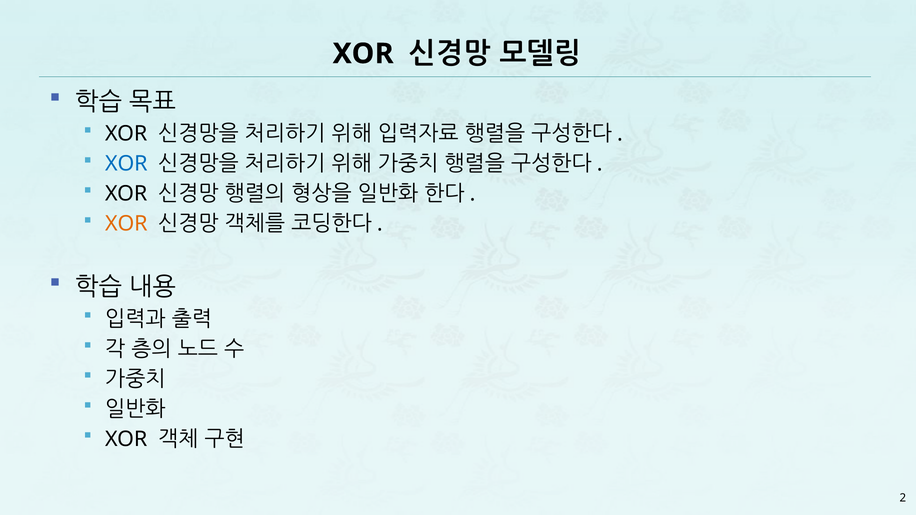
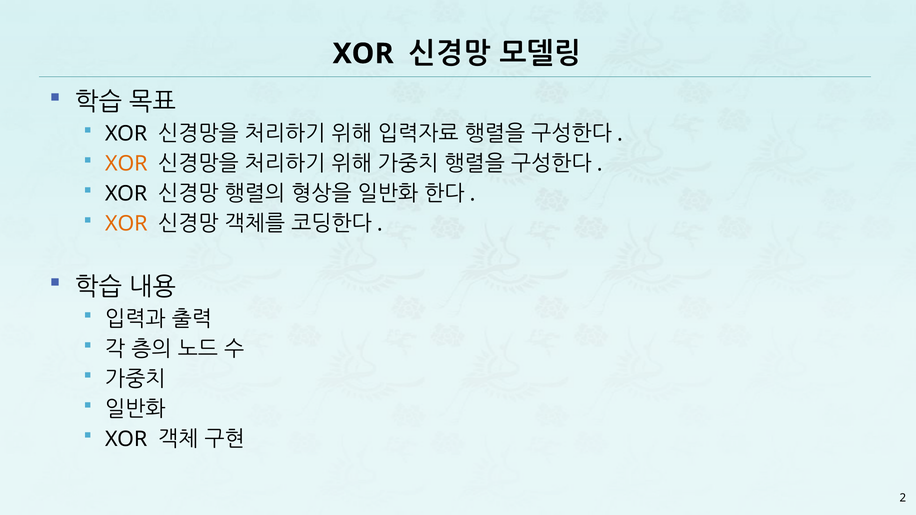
XOR at (126, 164) colour: blue -> orange
